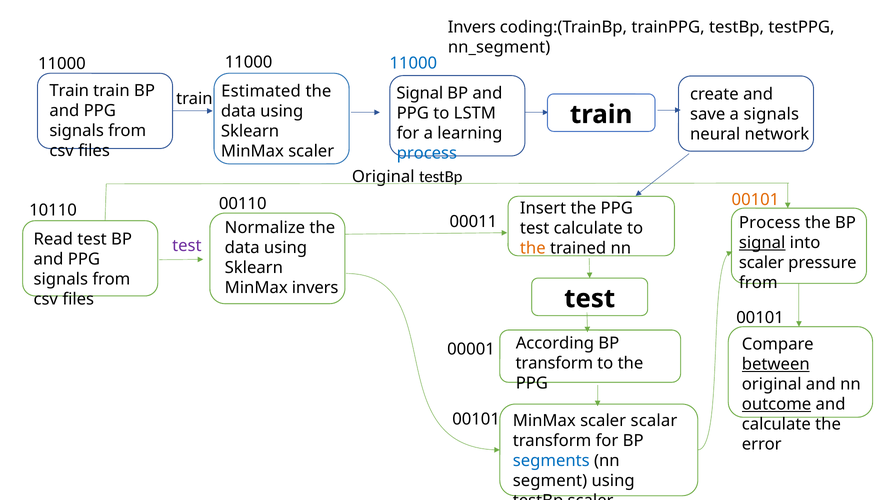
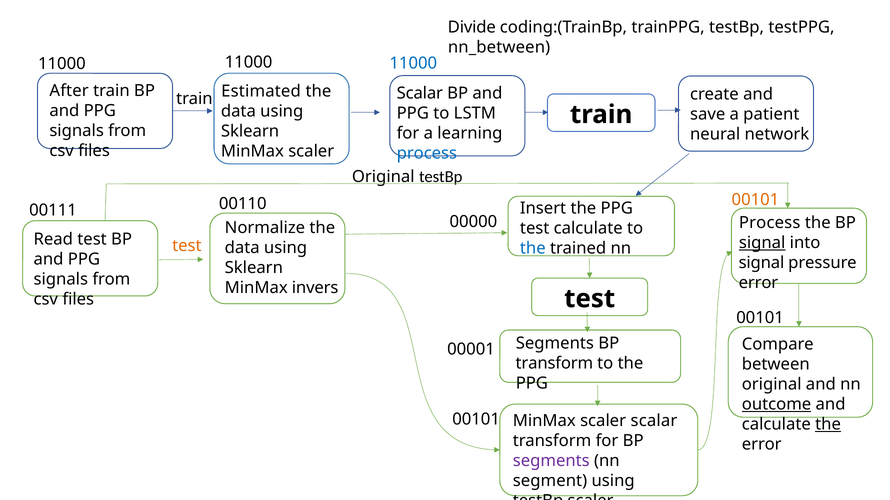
Invers at (472, 27): Invers -> Divide
nn_segment: nn_segment -> nn_between
Train at (69, 91): Train -> After
Signal at (420, 93): Signal -> Scalar
a signals: signals -> patient
10110: 10110 -> 00111
00011: 00011 -> 00000
test at (187, 246) colour: purple -> orange
the at (533, 249) colour: orange -> blue
scaler at (762, 263): scaler -> signal
from at (758, 283): from -> error
According at (555, 344): According -> Segments
between underline: present -> none
the at (828, 425) underline: none -> present
segments at (551, 461) colour: blue -> purple
